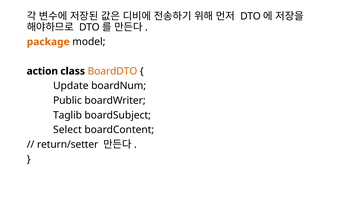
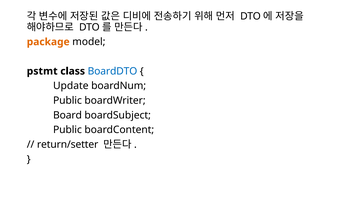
action: action -> pstmt
BoardDTO colour: orange -> blue
Taglib: Taglib -> Board
Select at (67, 130): Select -> Public
